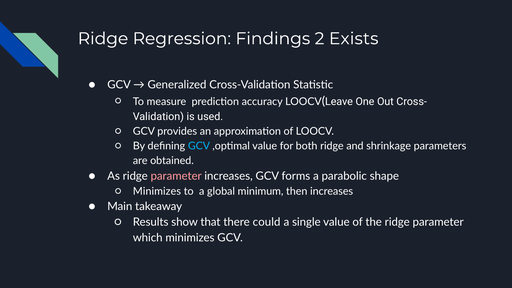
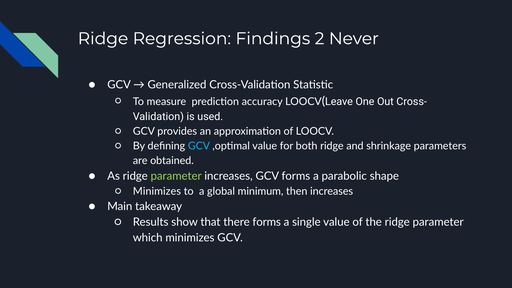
Exists: Exists -> Never
parameter at (176, 176) colour: pink -> light green
there could: could -> forms
